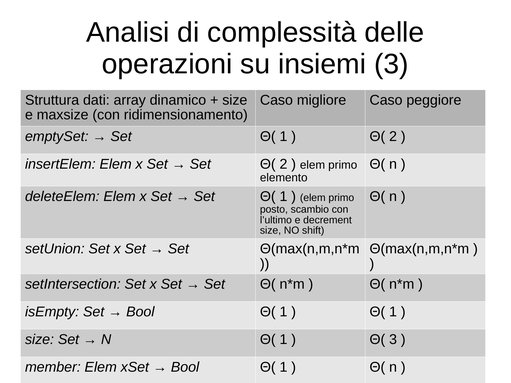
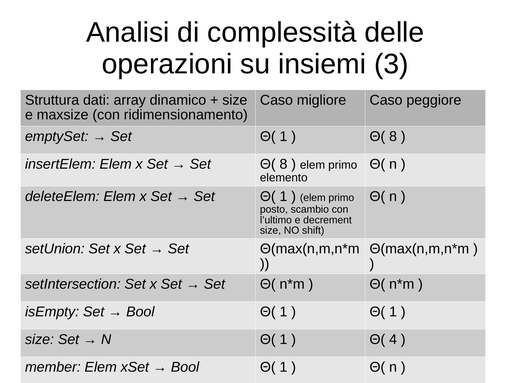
2 at (393, 137): 2 -> 8
Set Θ( 2: 2 -> 8
Θ( 3: 3 -> 4
